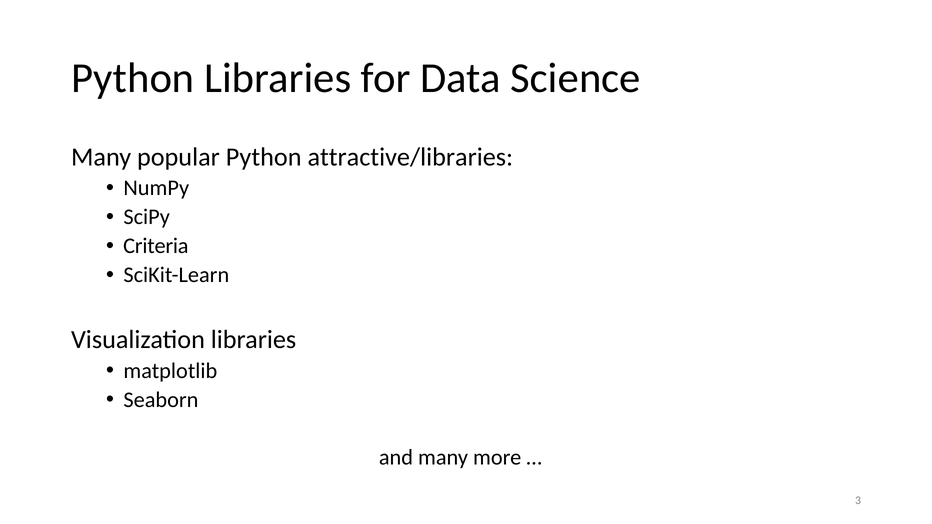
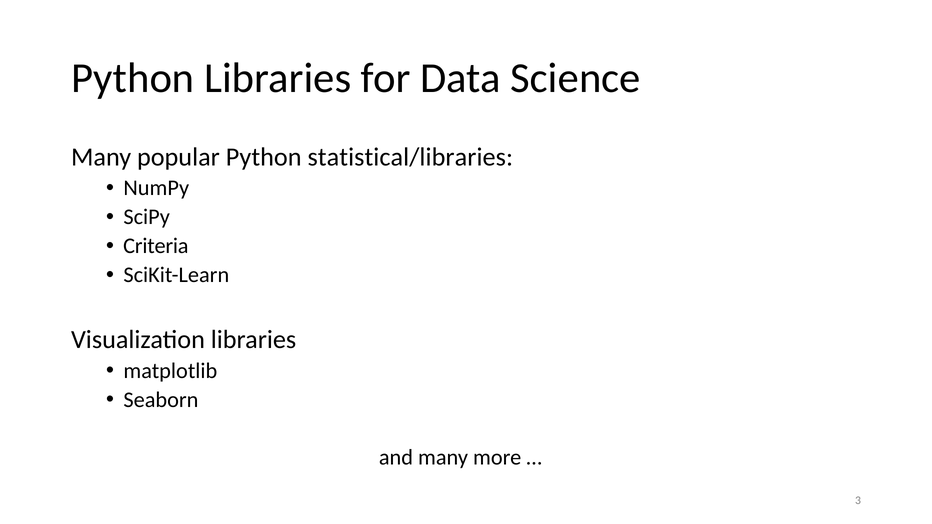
attractive/libraries: attractive/libraries -> statistical/libraries
